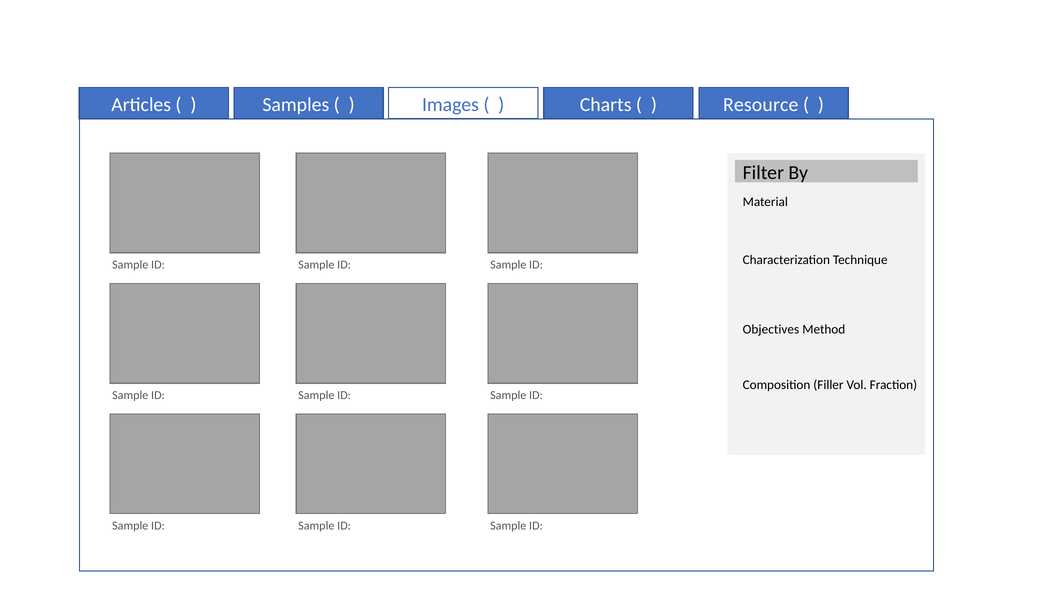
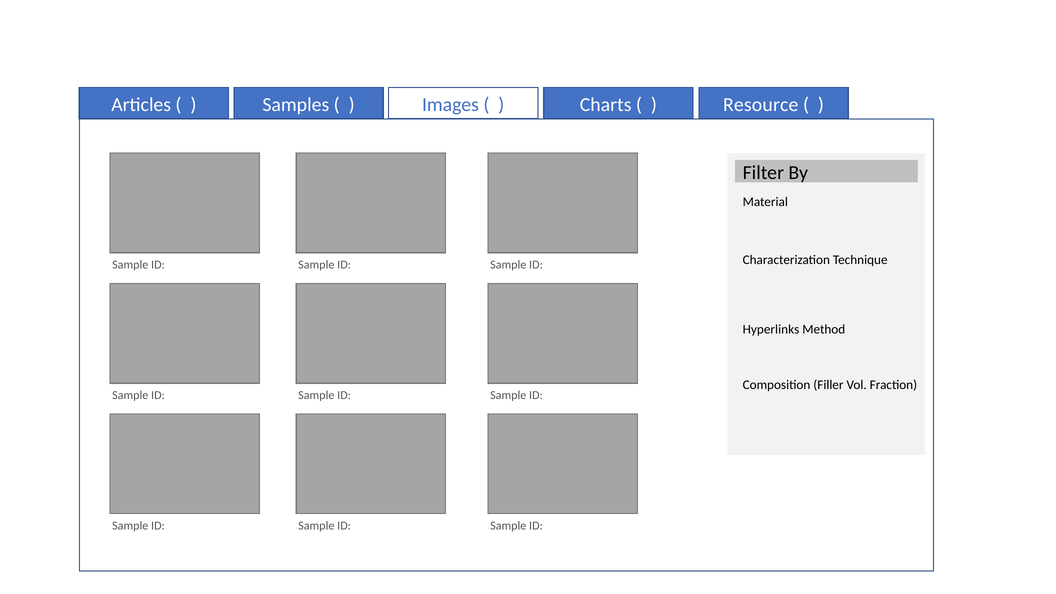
Objectives: Objectives -> Hyperlinks
